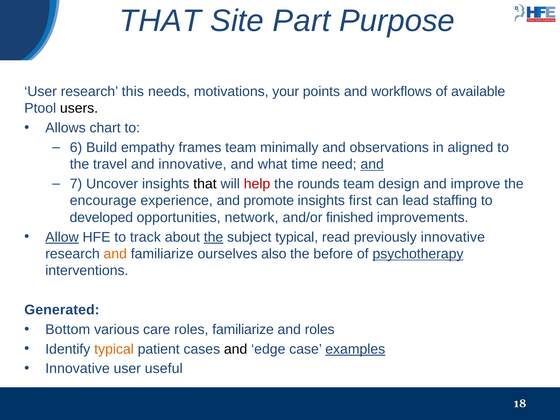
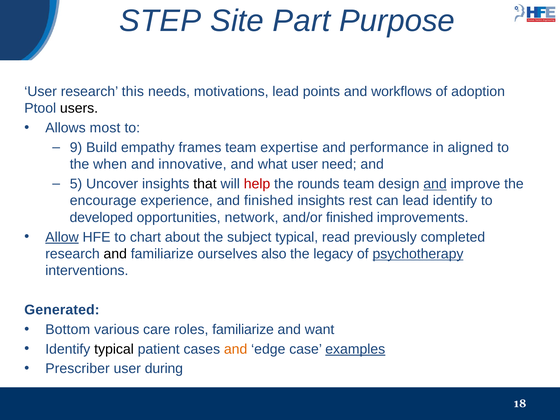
THAT at (160, 21): THAT -> STEP
motivations your: your -> lead
available: available -> adoption
chart: chart -> most
6: 6 -> 9
minimally: minimally -> expertise
observations: observations -> performance
travel: travel -> when
what time: time -> user
and at (372, 164) underline: present -> none
7: 7 -> 5
and at (435, 184) underline: none -> present
and promote: promote -> finished
first: first -> rest
lead staffing: staffing -> identify
track: track -> chart
the at (214, 237) underline: present -> none
previously innovative: innovative -> completed
and at (115, 254) colour: orange -> black
before: before -> legacy
and roles: roles -> want
typical at (114, 349) colour: orange -> black
and at (236, 349) colour: black -> orange
Innovative at (77, 369): Innovative -> Prescriber
useful: useful -> during
